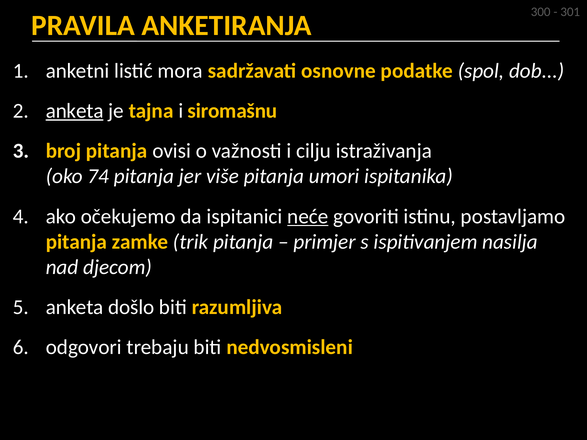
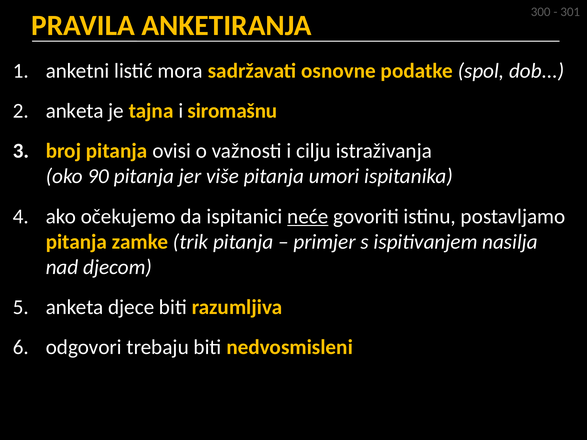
anketa at (75, 111) underline: present -> none
74: 74 -> 90
došlo: došlo -> djece
